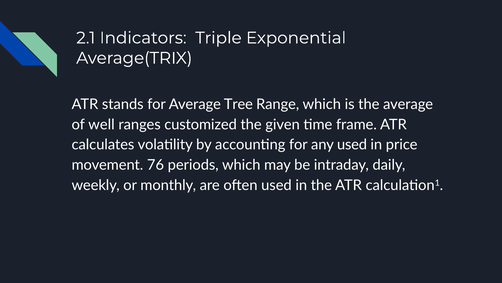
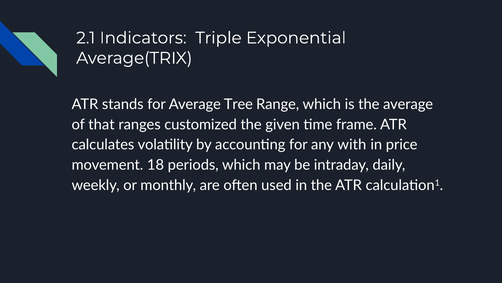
well: well -> that
any used: used -> with
76: 76 -> 18
